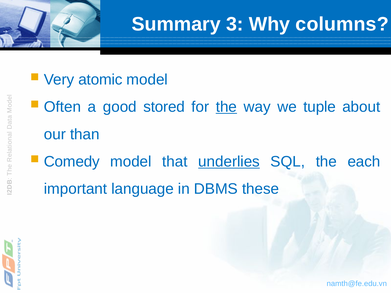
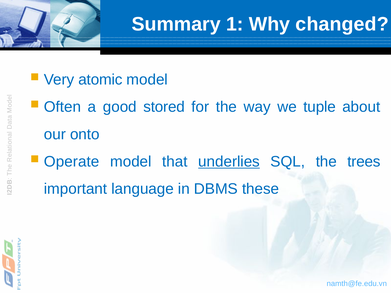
3: 3 -> 1
columns: columns -> changed
the at (226, 107) underline: present -> none
than: than -> onto
Comedy: Comedy -> Operate
each: each -> trees
